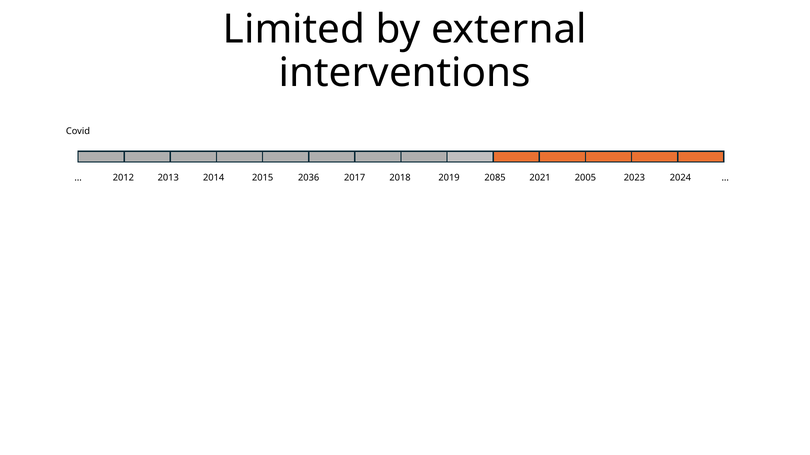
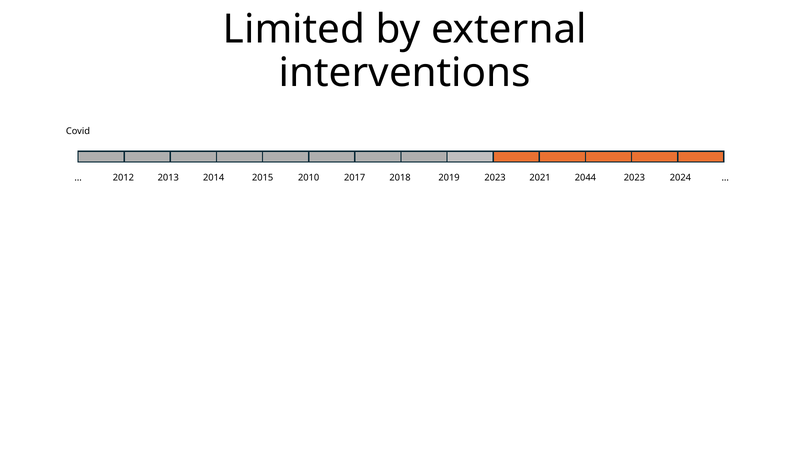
2036: 2036 -> 2010
2085 at (495, 178): 2085 -> 2023
2005: 2005 -> 2044
